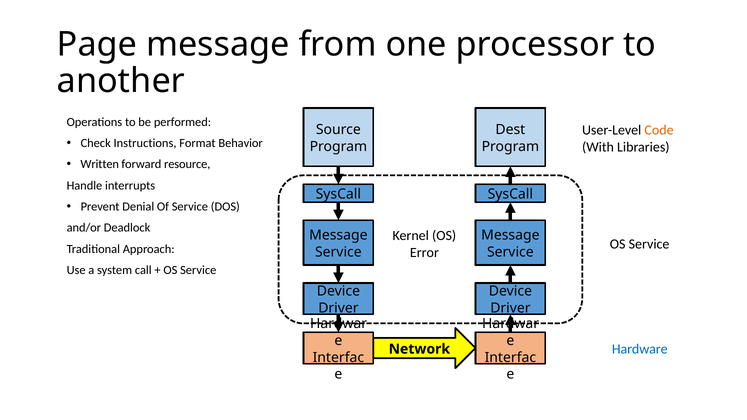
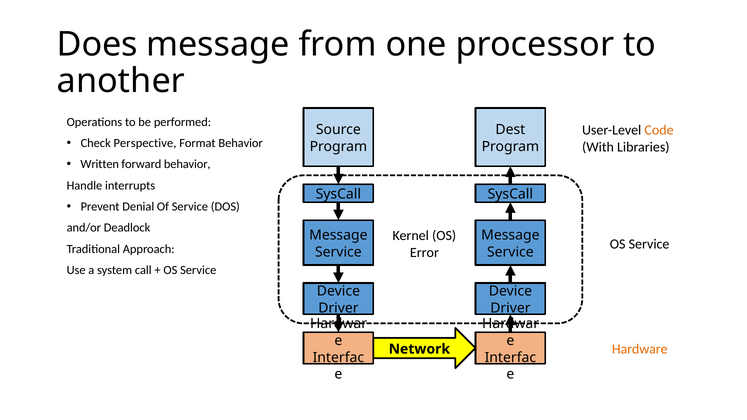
Page: Page -> Does
Instructions: Instructions -> Perspective
forward resource: resource -> behavior
Hardware colour: blue -> orange
